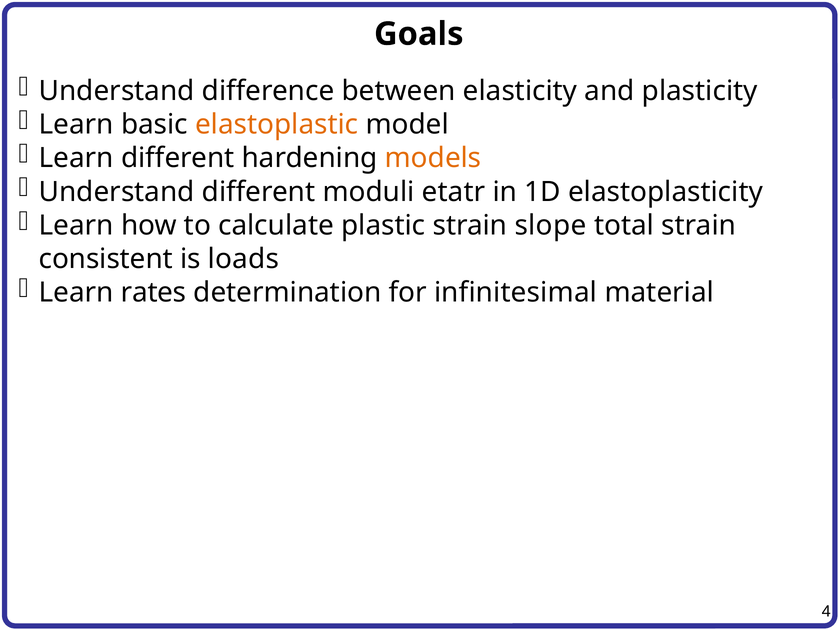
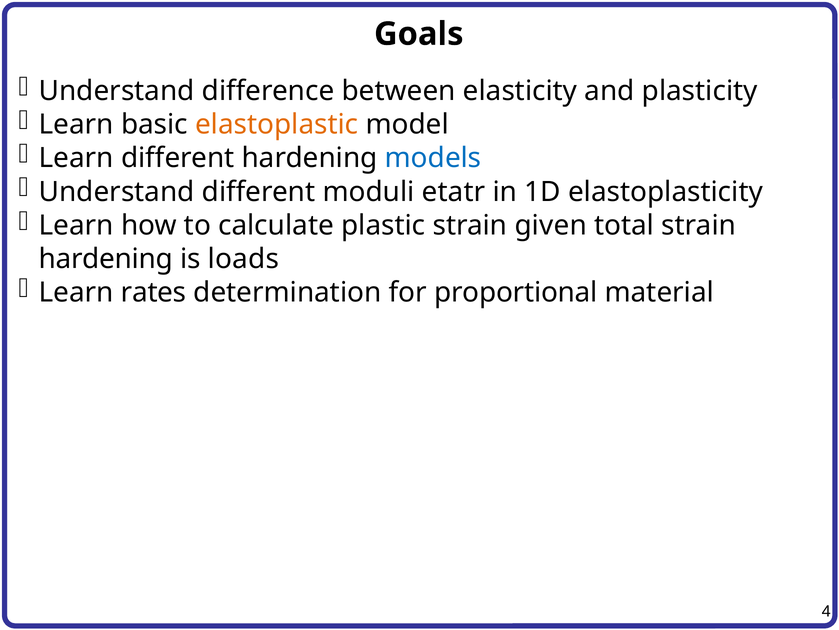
models colour: orange -> blue
slope: slope -> given
consistent at (106, 259): consistent -> hardening
infinitesimal: infinitesimal -> proportional
